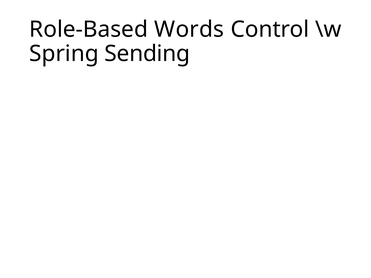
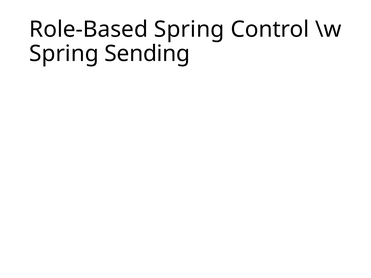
Role-Based Words: Words -> Spring
